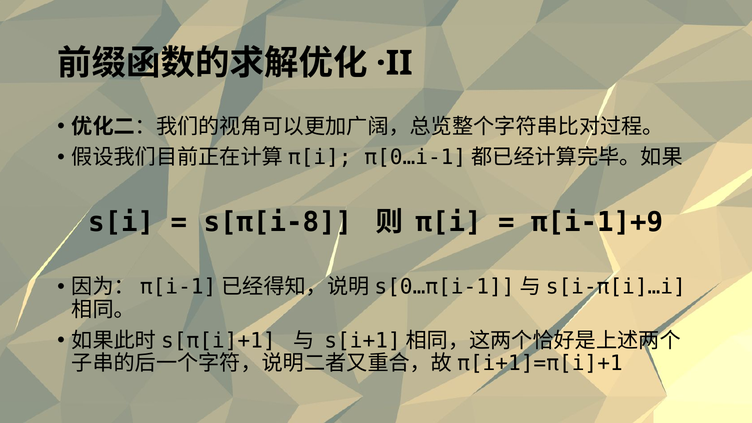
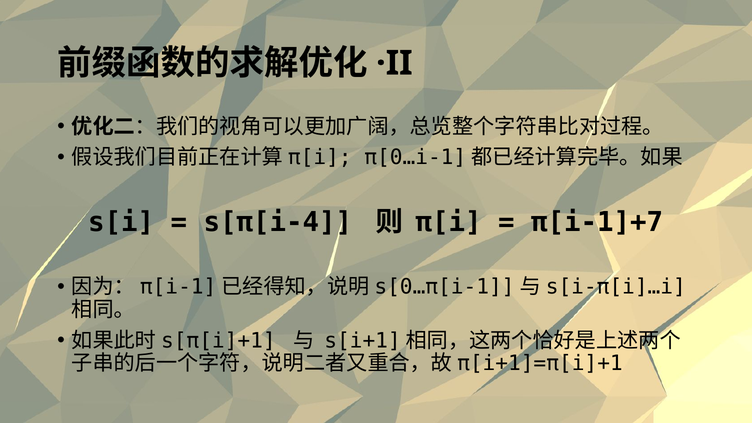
s[π[i-8: s[π[i-8 -> s[π[i-4
π[i-1]+9: π[i-1]+9 -> π[i-1]+7
